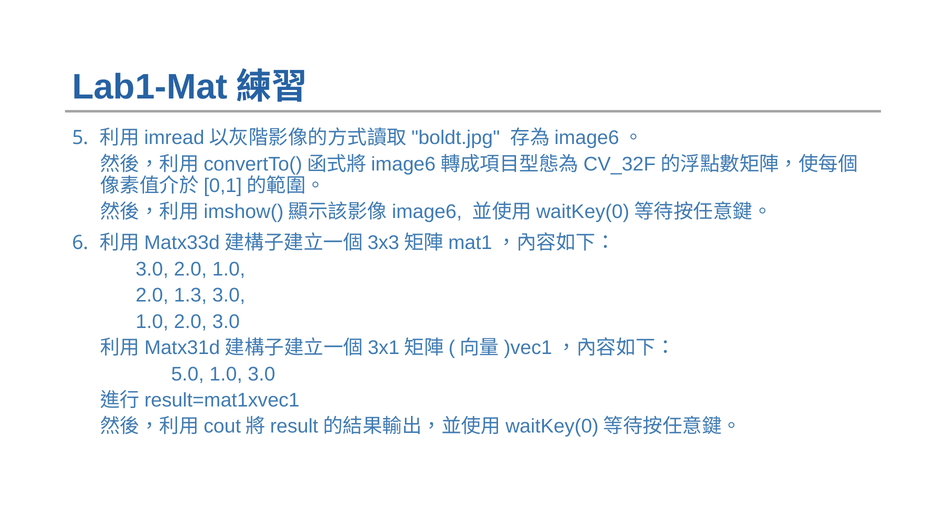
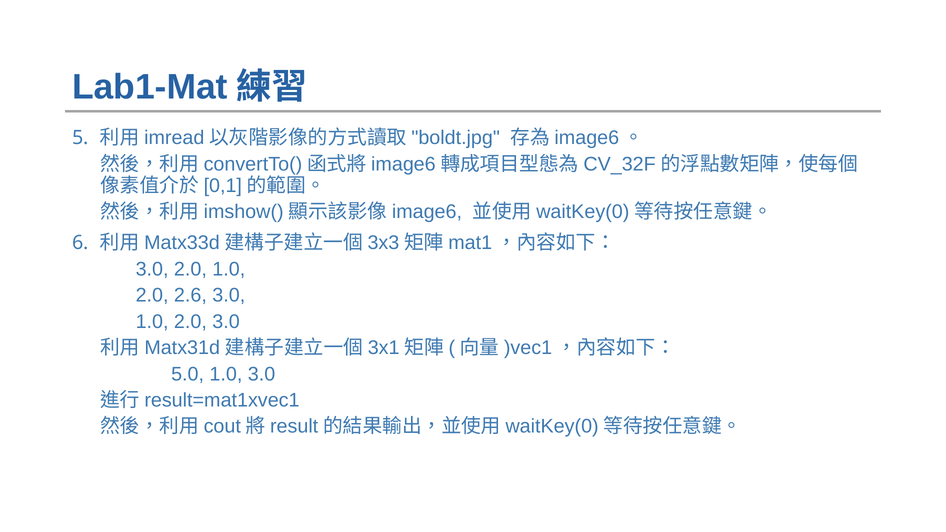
1.3: 1.3 -> 2.6
